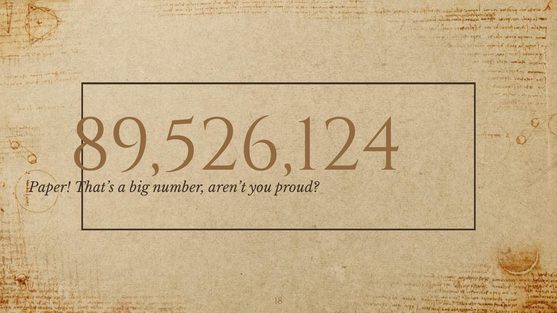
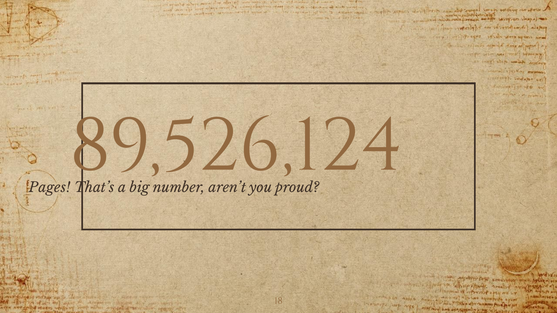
Paper: Paper -> Pages
